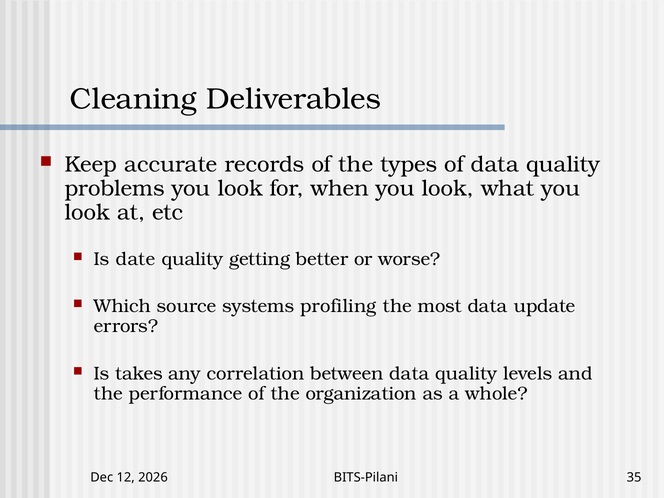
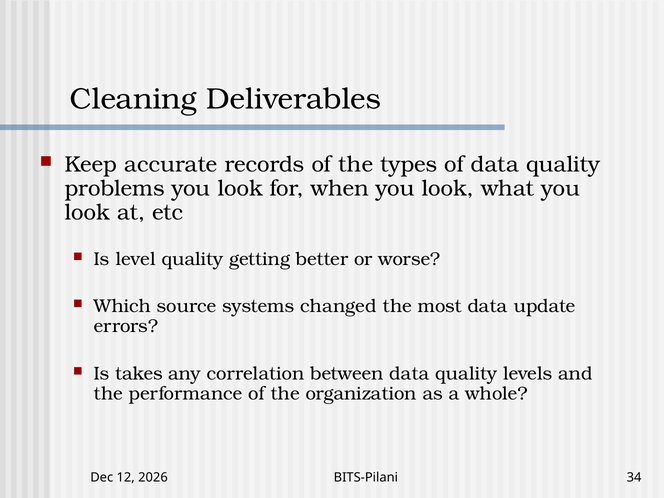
date: date -> level
profiling: profiling -> changed
35: 35 -> 34
